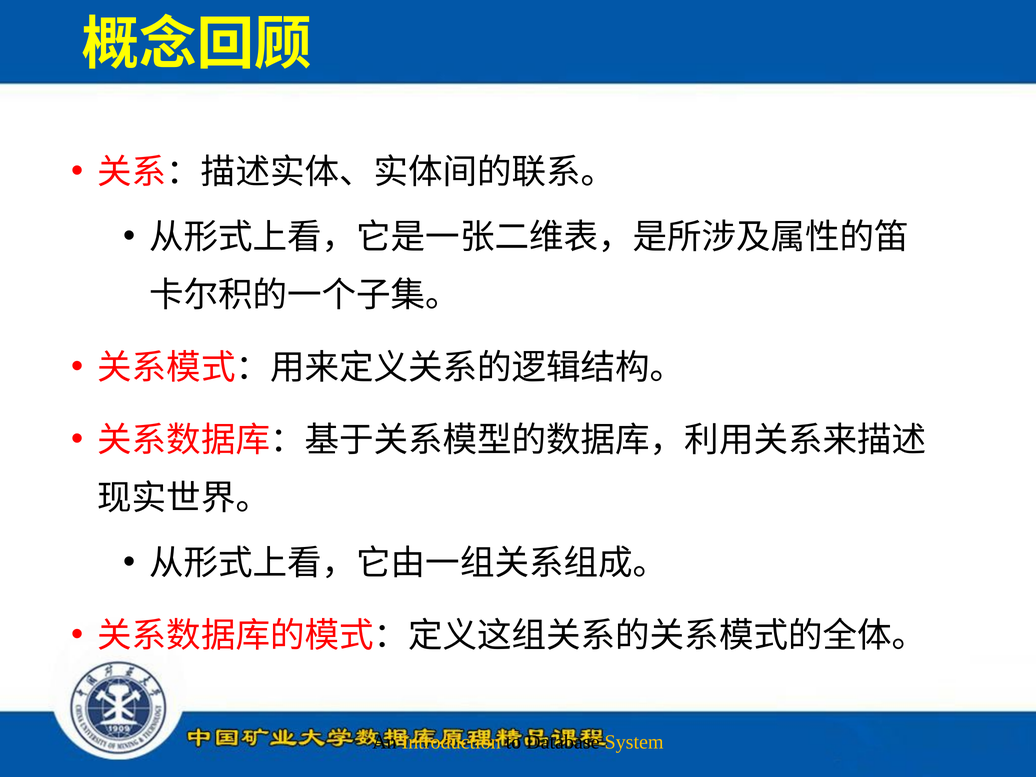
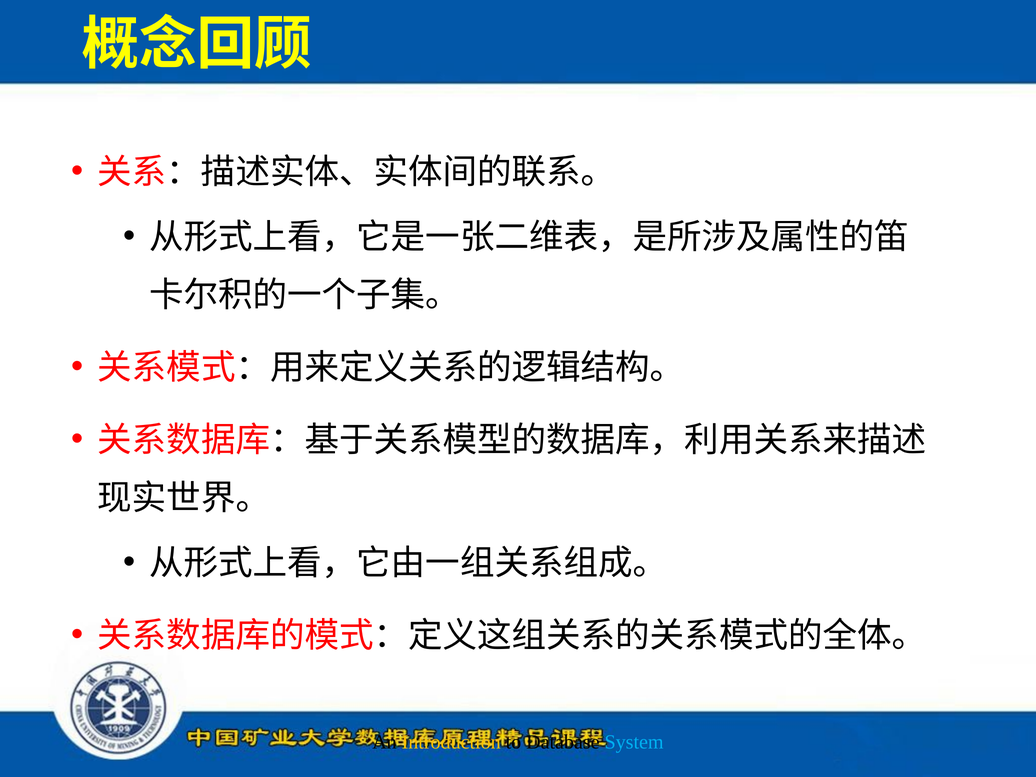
System colour: yellow -> light blue
